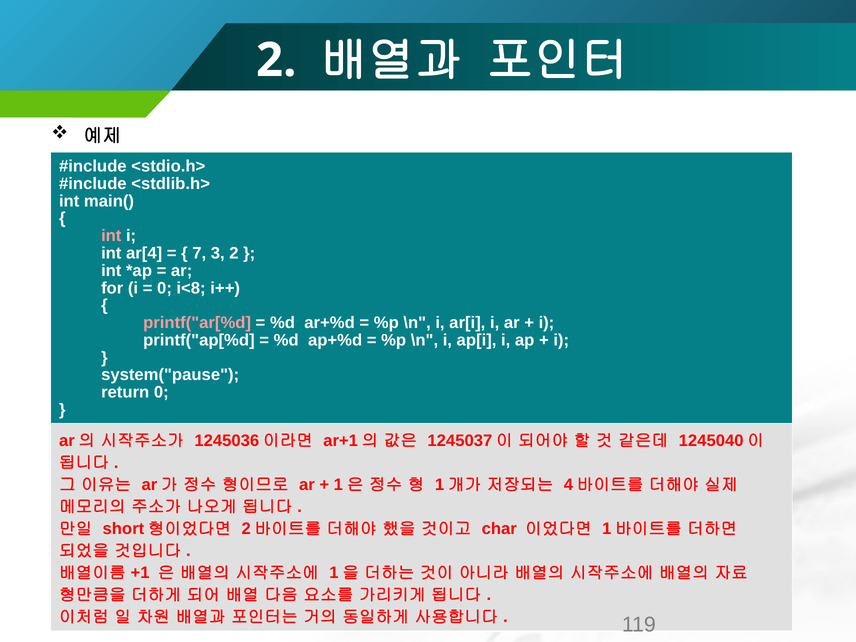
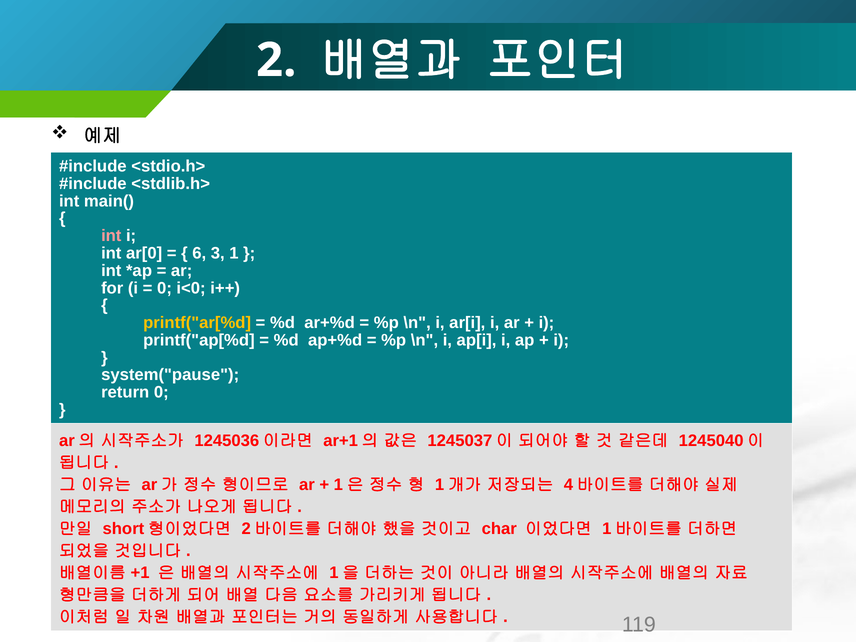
ar[4: ar[4 -> ar[0
7: 7 -> 6
3 2: 2 -> 1
i<8: i<8 -> i<0
printf("ar[%d colour: pink -> yellow
